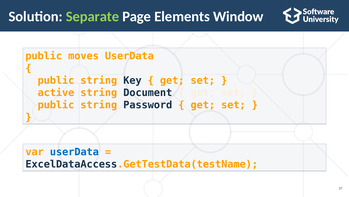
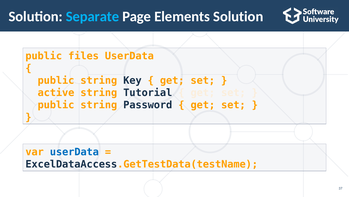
Separate colour: light green -> light blue
Elements Window: Window -> Solution
moves: moves -> files
Document: Document -> Tutorial
